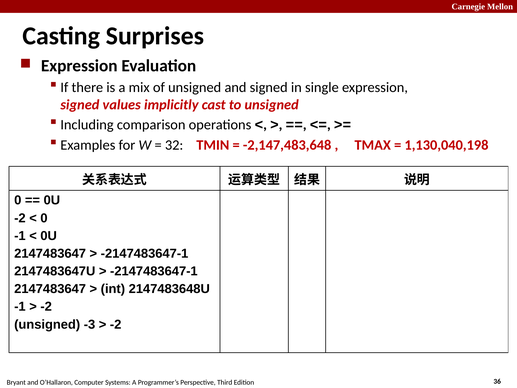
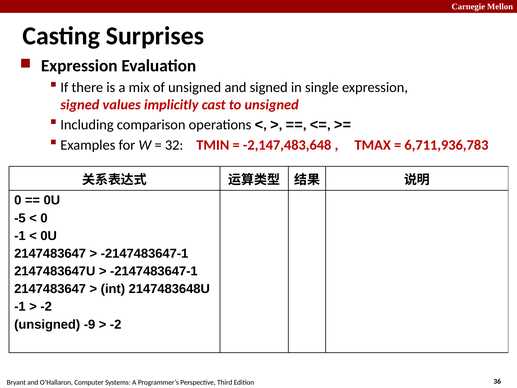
1,130,040,198: 1,130,040,198 -> 6,711,936,783
-2 at (20, 218): -2 -> -5
-3: -3 -> -9
